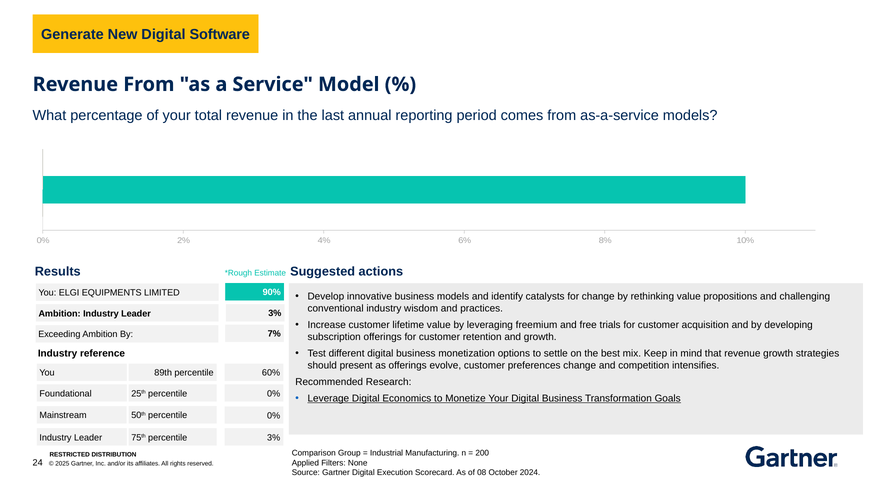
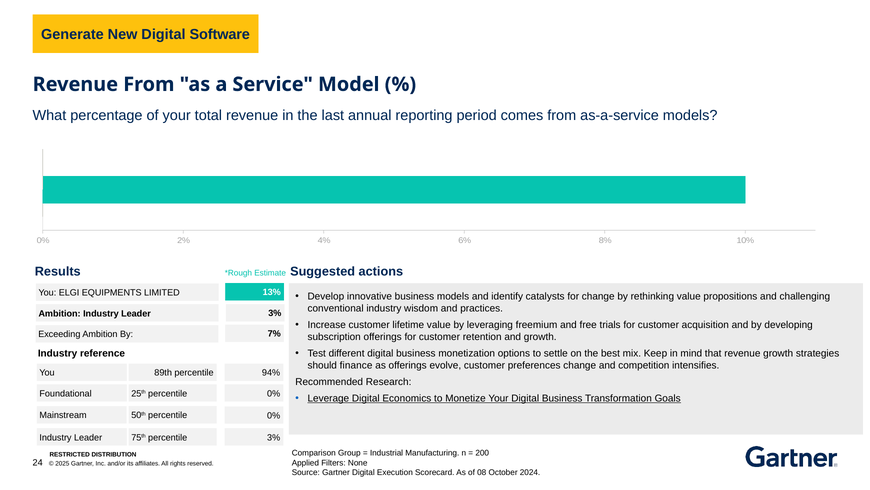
90%: 90% -> 13%
present: present -> finance
60%: 60% -> 94%
